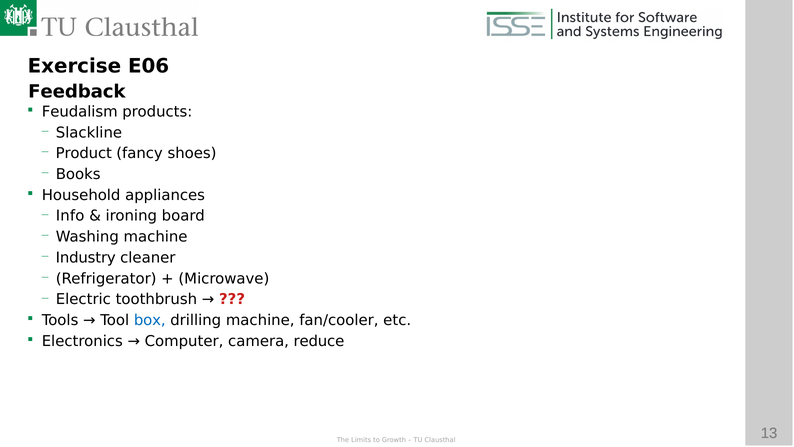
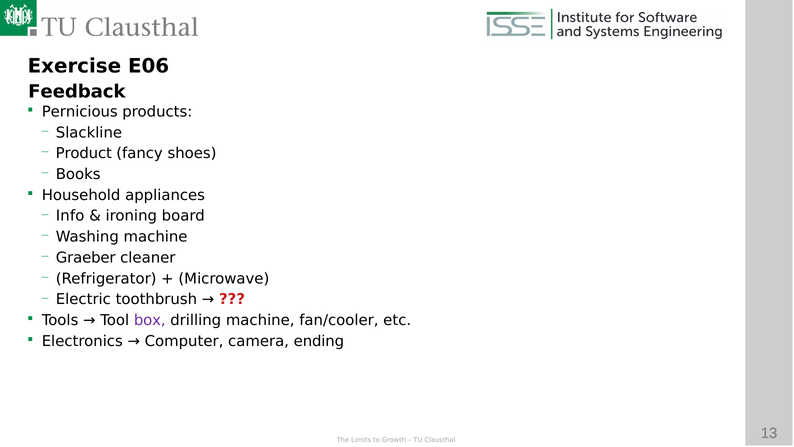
Feudalism: Feudalism -> Pernicious
Industry: Industry -> Graeber
box colour: blue -> purple
reduce: reduce -> ending
